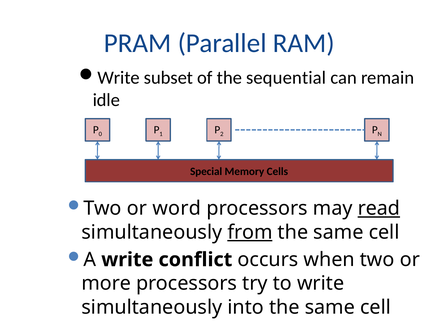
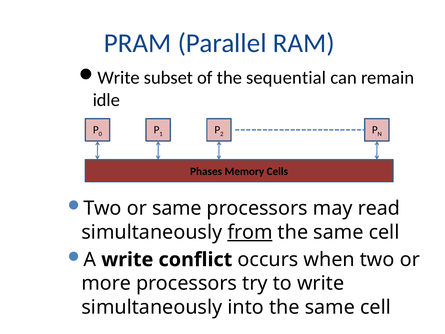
Special: Special -> Phases
or word: word -> same
read underline: present -> none
